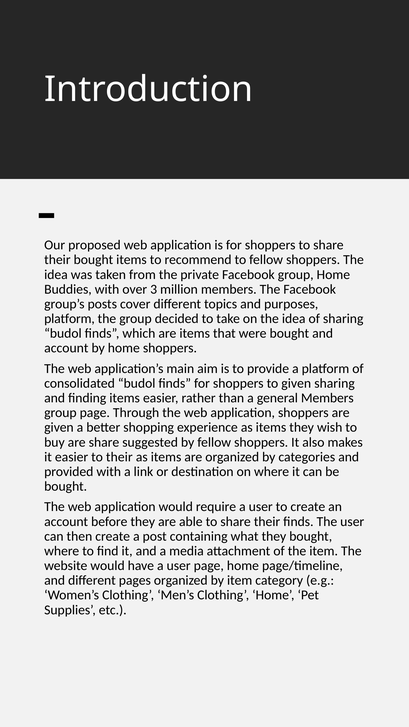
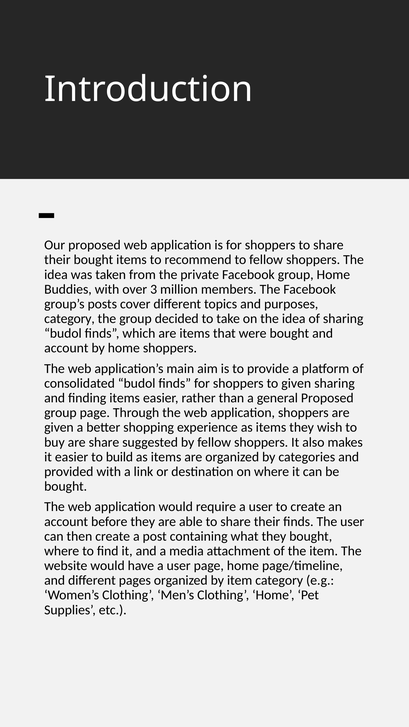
platform at (69, 319): platform -> category
general Members: Members -> Proposed
to their: their -> build
